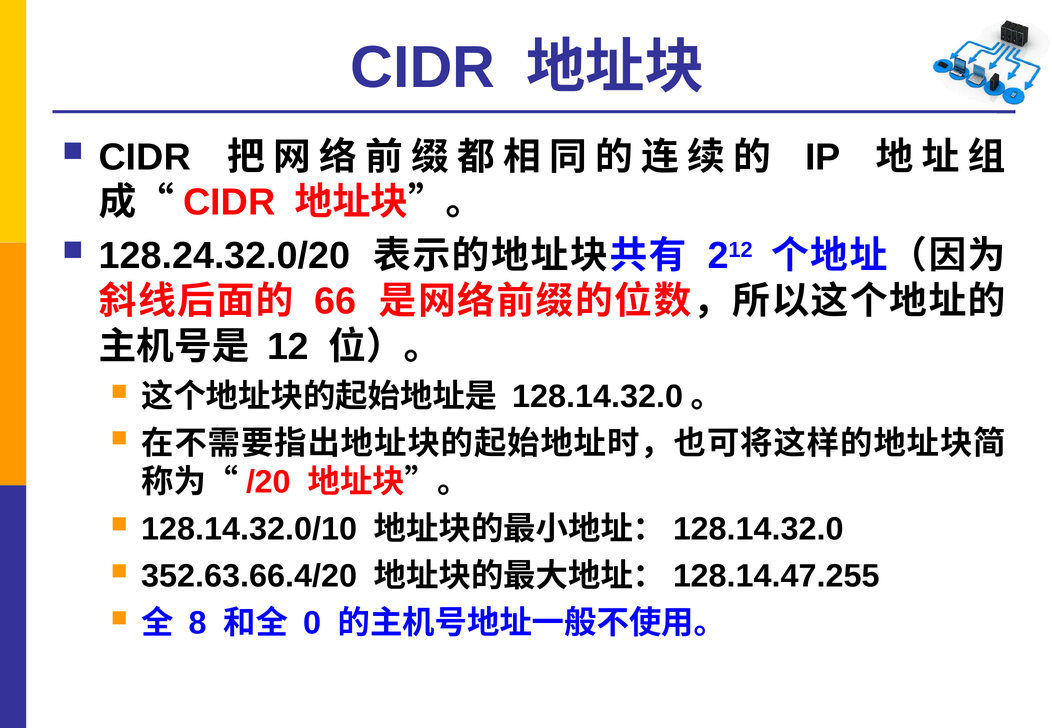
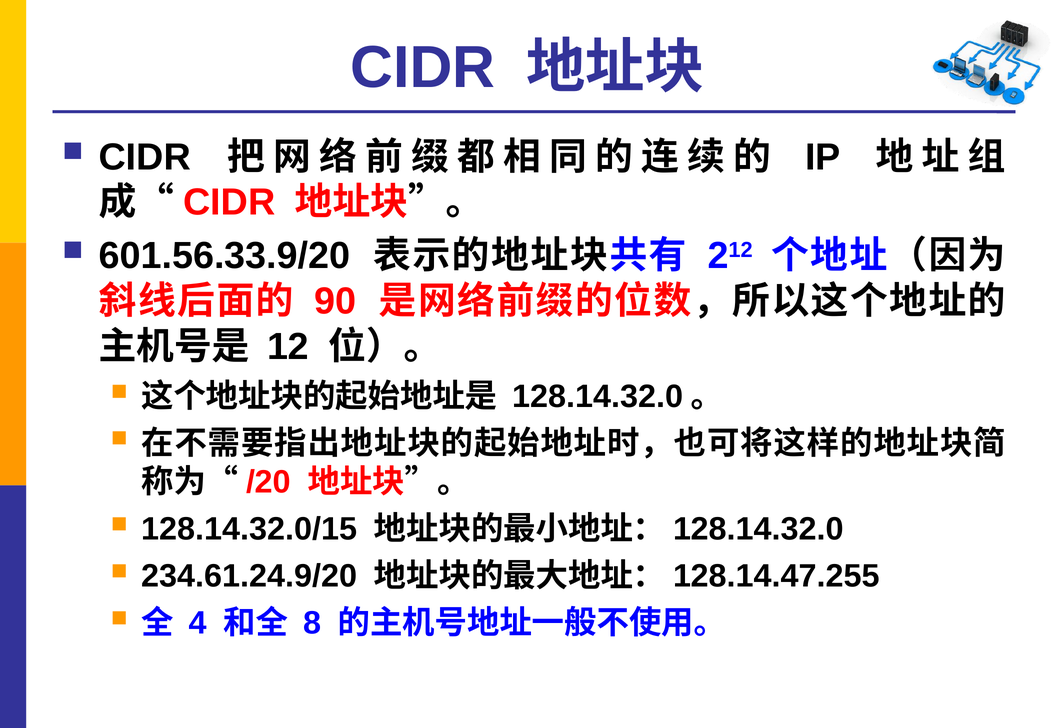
128.24.32.0/20: 128.24.32.0/20 -> 601.56.33.9/20
66: 66 -> 90
128.14.32.0/10: 128.14.32.0/10 -> 128.14.32.0/15
352.63.66.4/20: 352.63.66.4/20 -> 234.61.24.9/20
8: 8 -> 4
0: 0 -> 8
